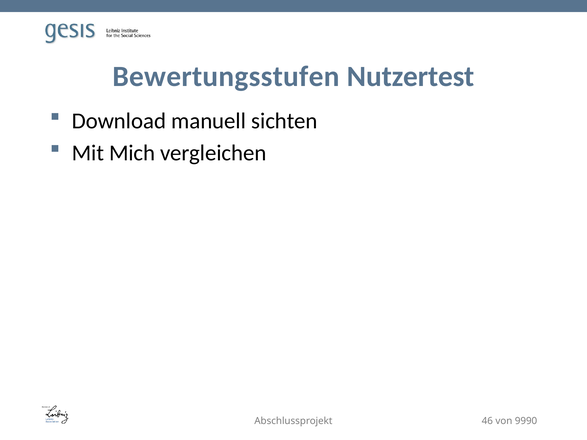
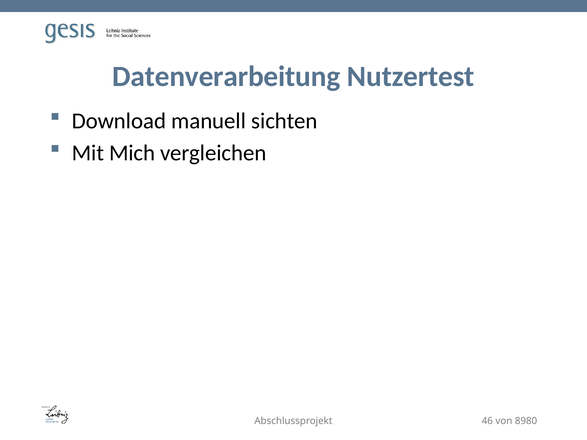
Bewertungsstufen: Bewertungsstufen -> Datenverarbeitung
9990: 9990 -> 8980
